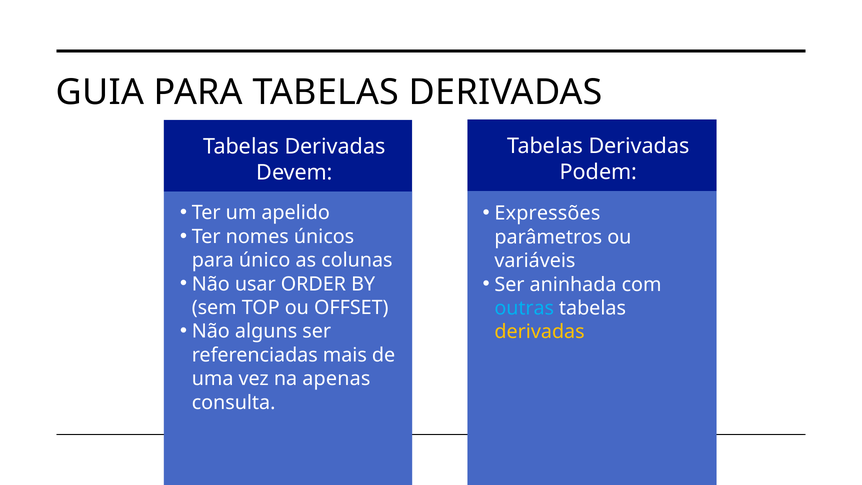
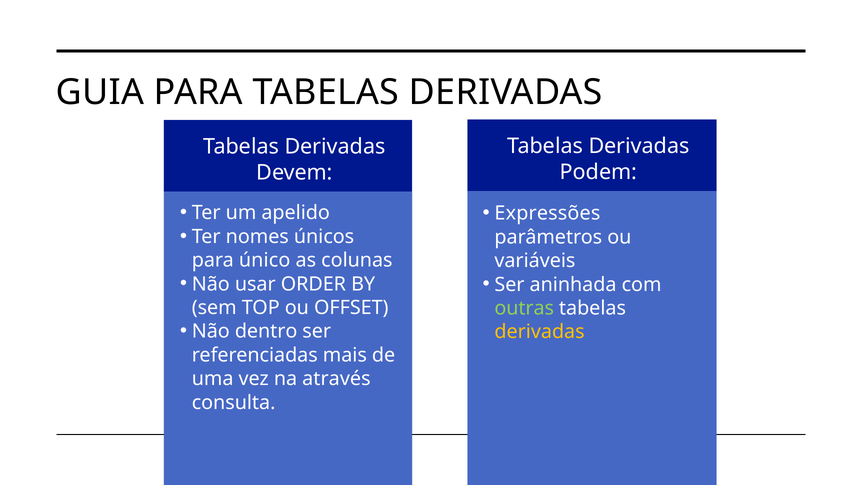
outras colour: light blue -> light green
alguns: alguns -> dentro
apenas: apenas -> através
